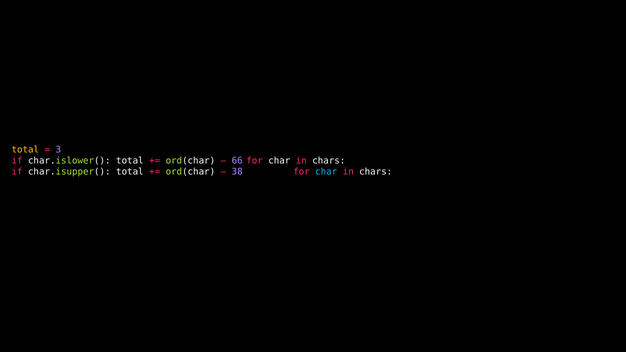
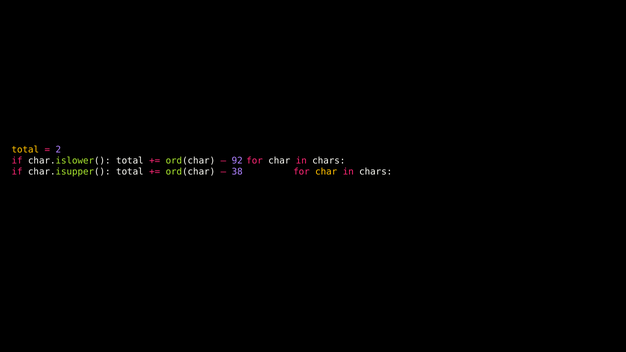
3: 3 -> 2
66: 66 -> 92
char at (326, 172) colour: light blue -> yellow
